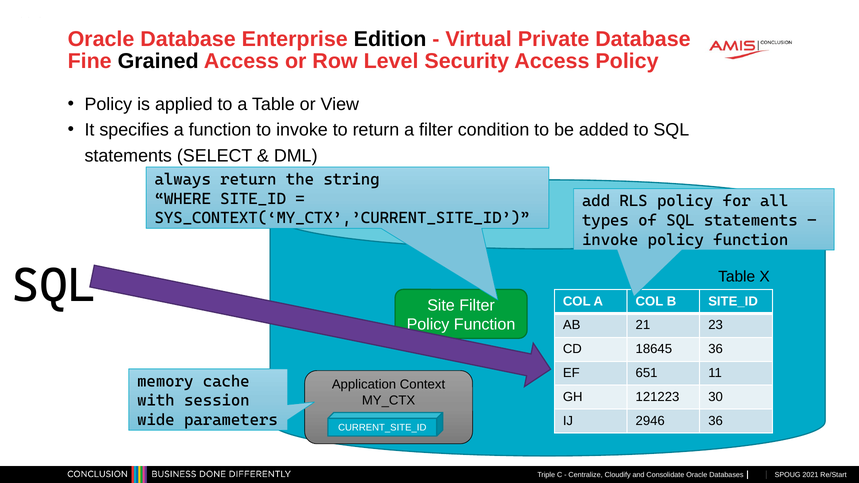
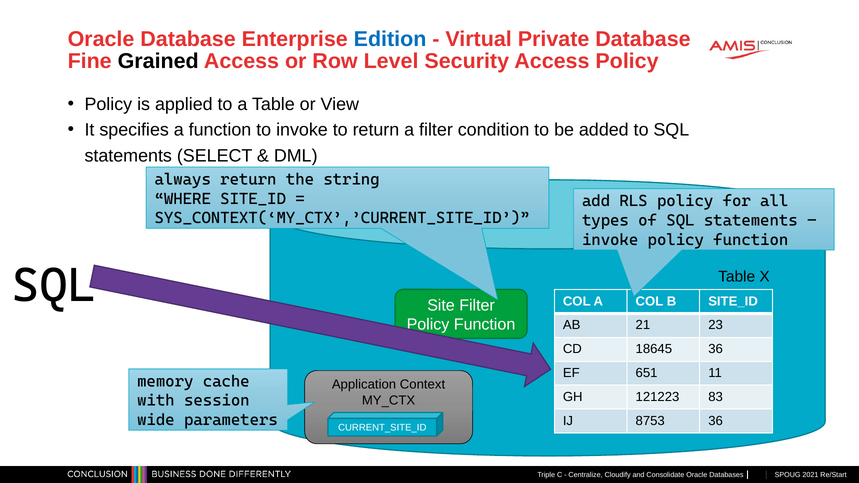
Edition colour: black -> blue
30: 30 -> 83
2946: 2946 -> 8753
